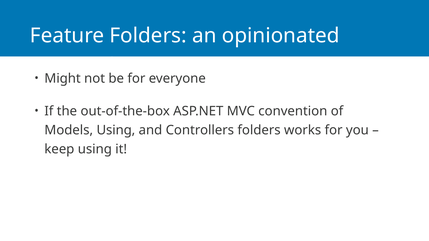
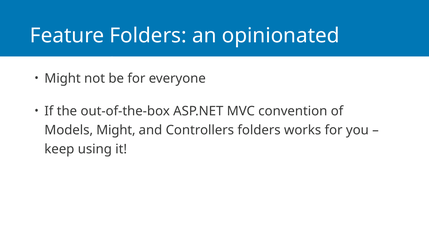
Models Using: Using -> Might
